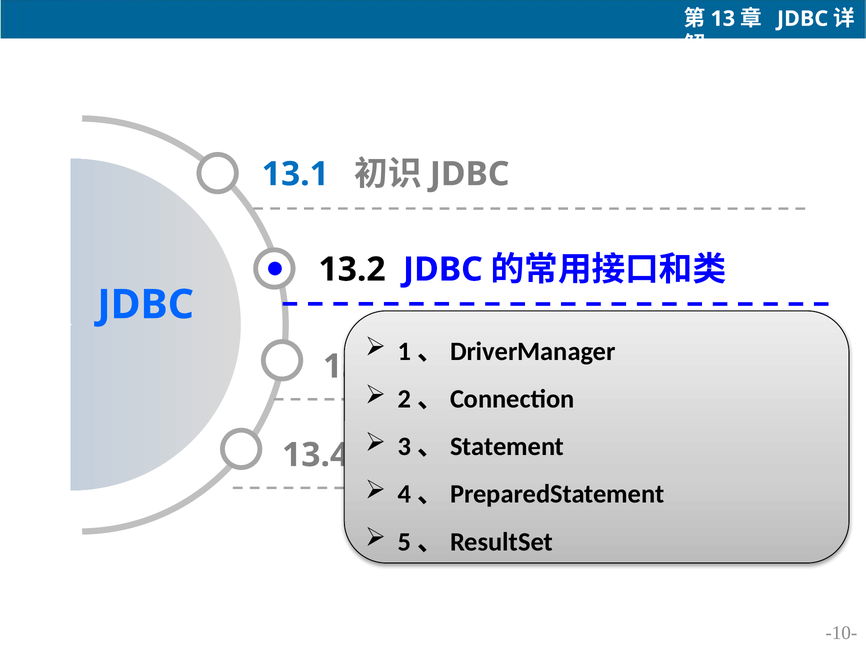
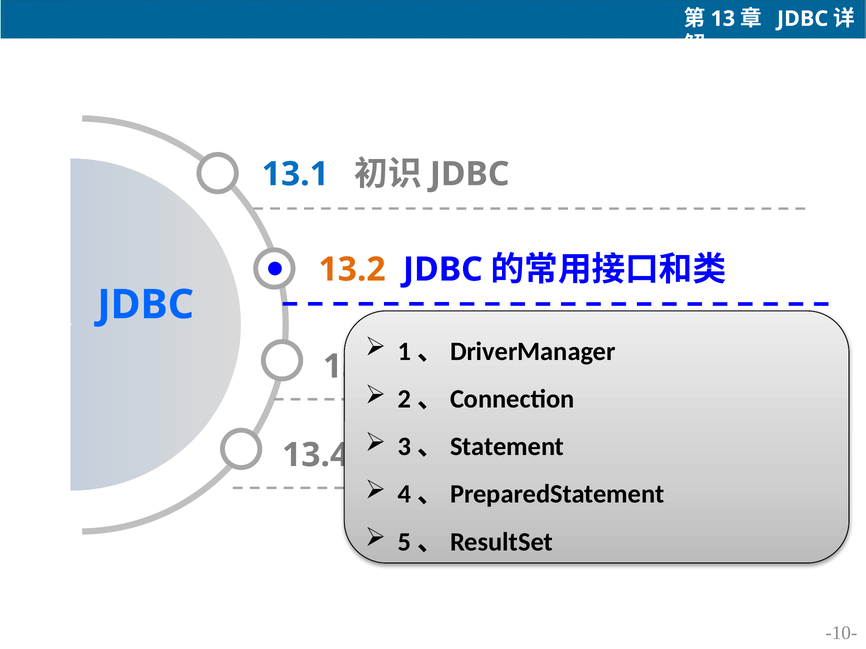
13.2 colour: black -> orange
